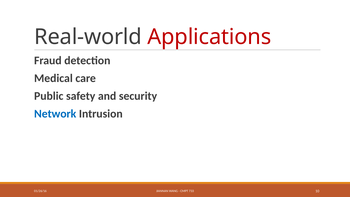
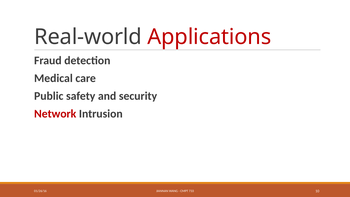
Network colour: blue -> red
